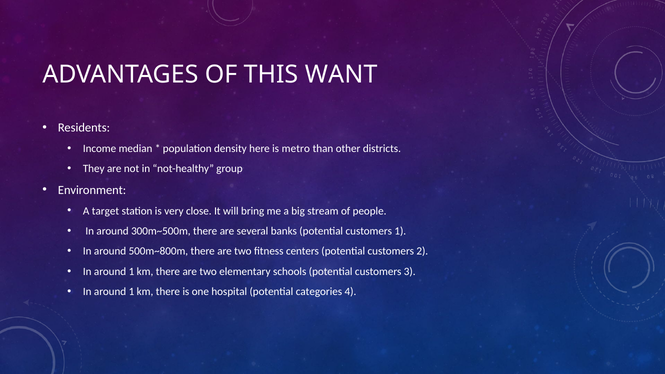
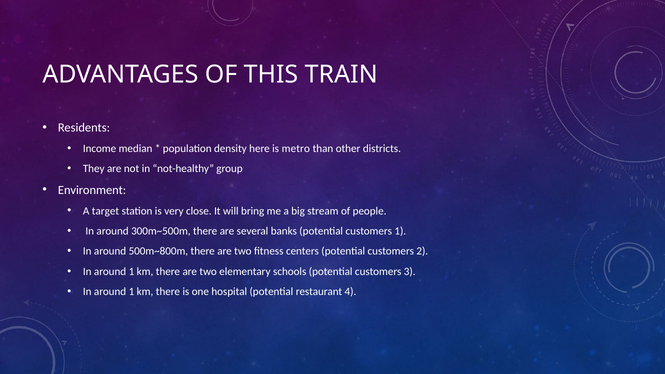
WANT: WANT -> TRAIN
categories: categories -> restaurant
